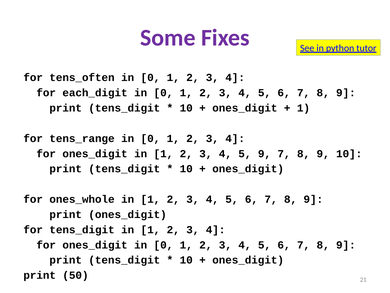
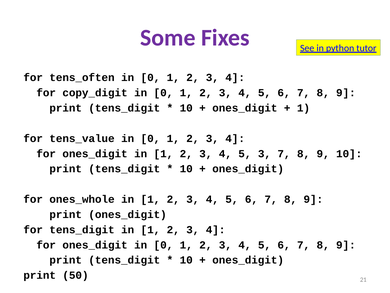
each_digit: each_digit -> copy_digit
tens_range: tens_range -> tens_value
5 9: 9 -> 3
